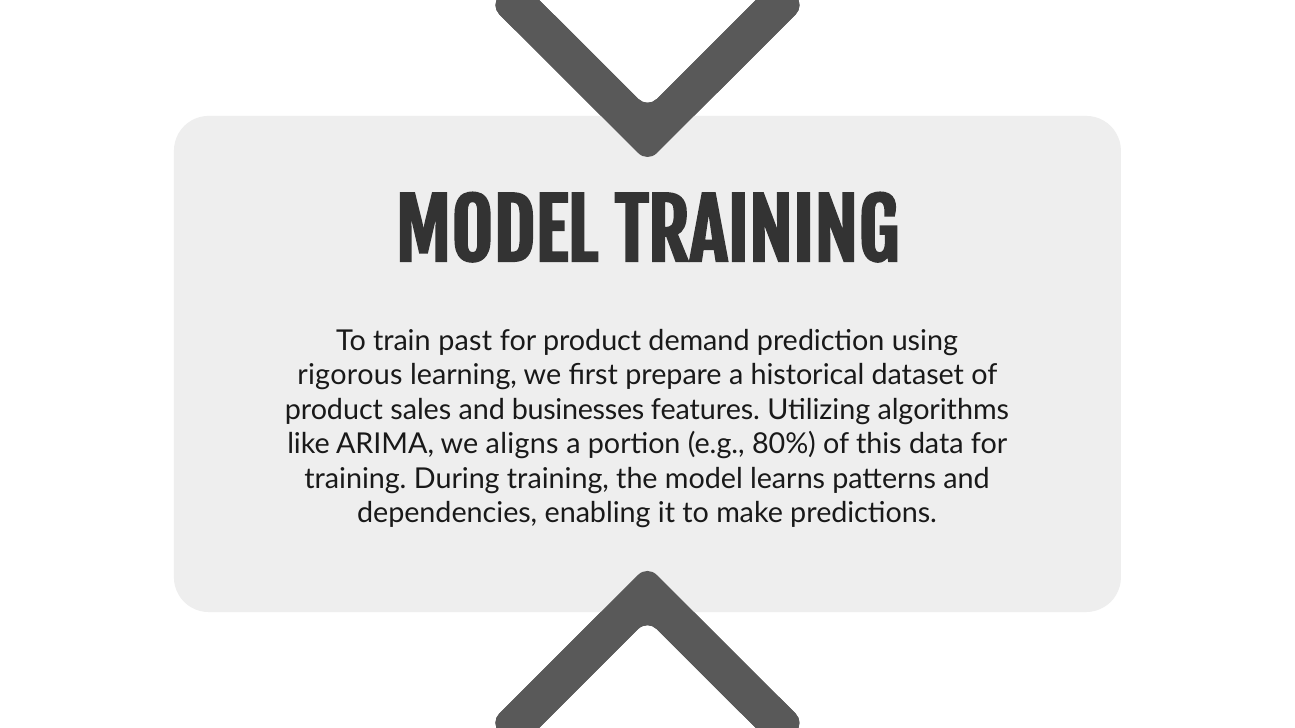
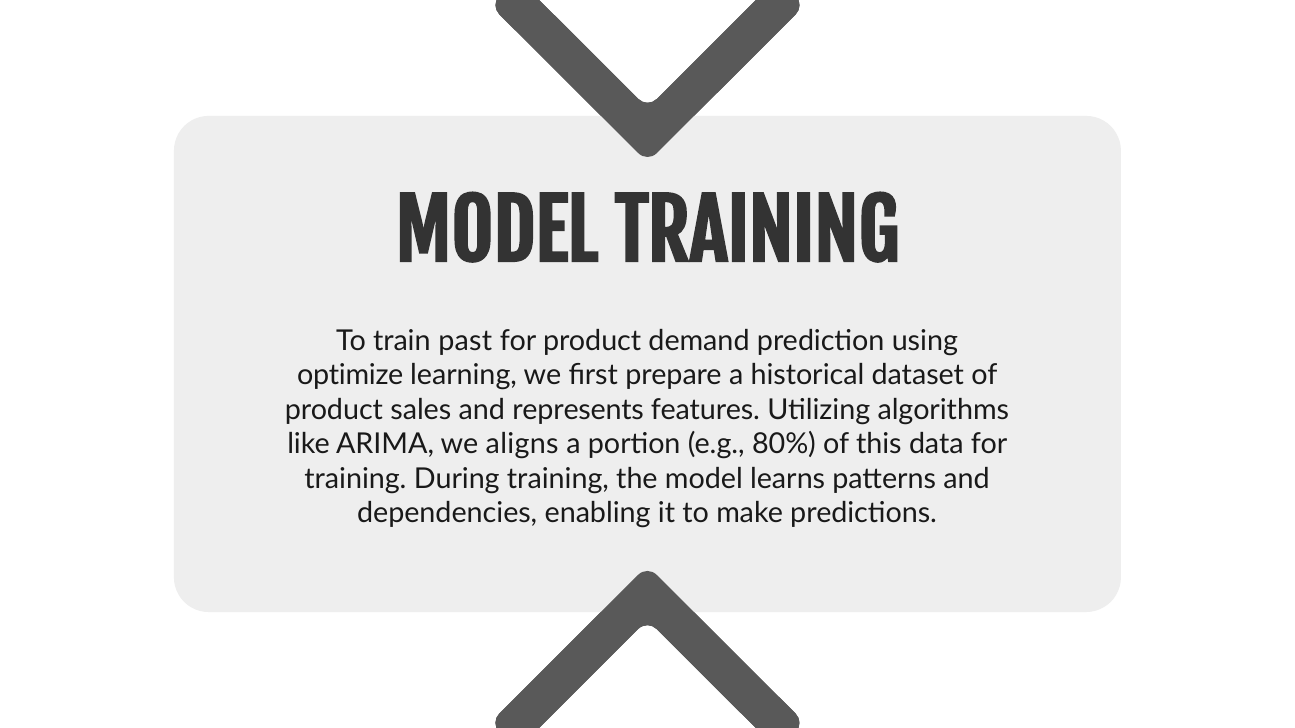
rigorous: rigorous -> optimize
businesses: businesses -> represents
